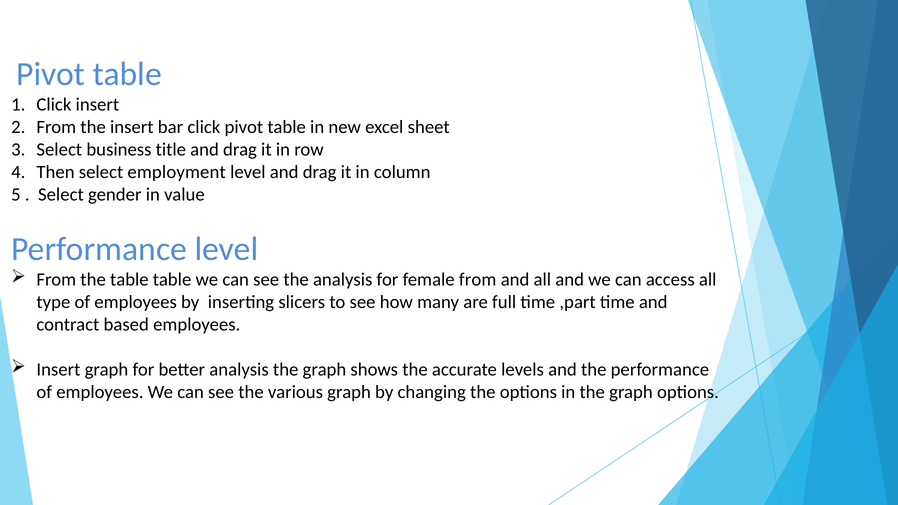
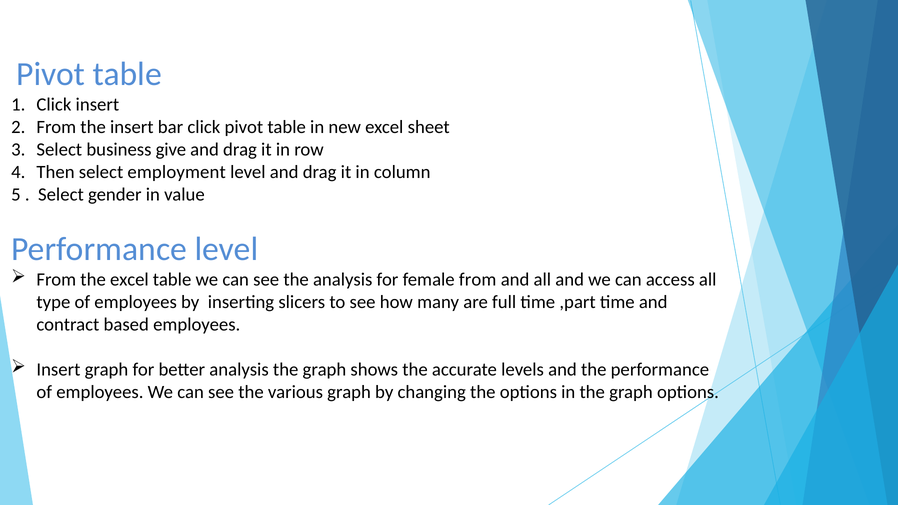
title: title -> give
the table: table -> excel
